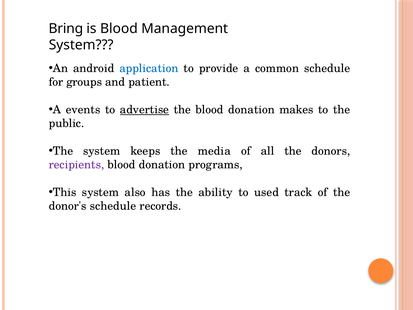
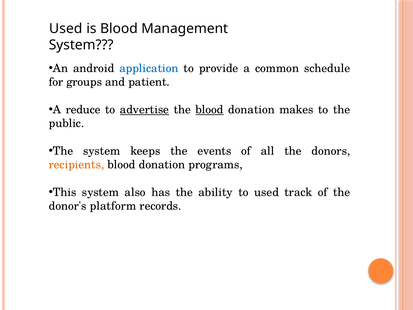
Bring at (66, 28): Bring -> Used
events: events -> reduce
blood at (210, 110) underline: none -> present
media: media -> events
recipients colour: purple -> orange
donor's schedule: schedule -> platform
